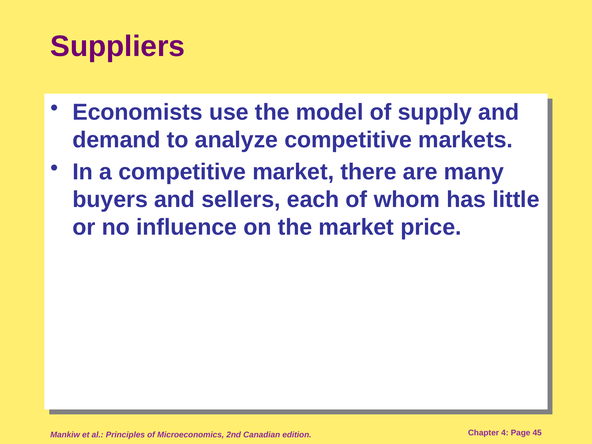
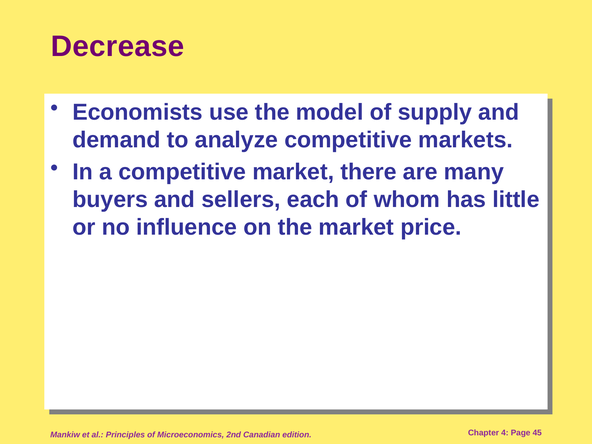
Suppliers: Suppliers -> Decrease
